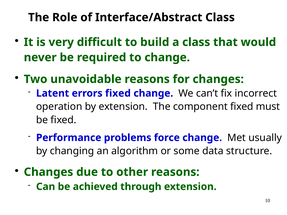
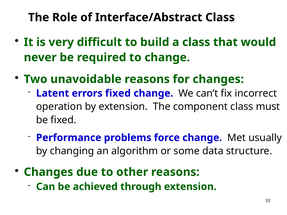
component fixed: fixed -> class
